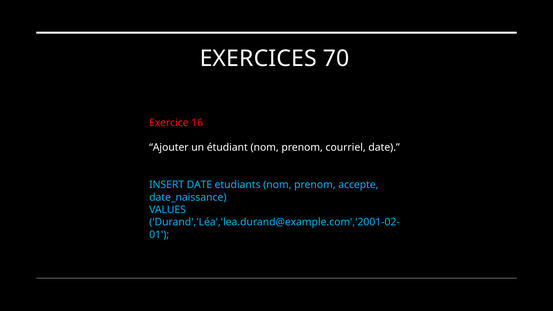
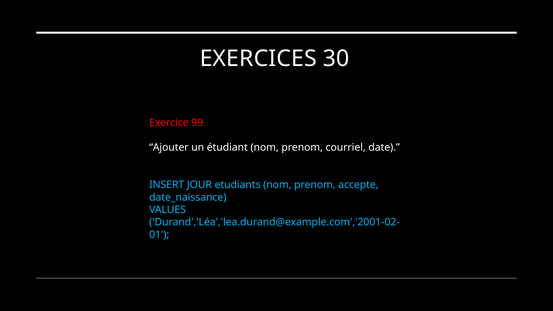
70: 70 -> 30
16: 16 -> 99
INSERT DATE: DATE -> JOUR
